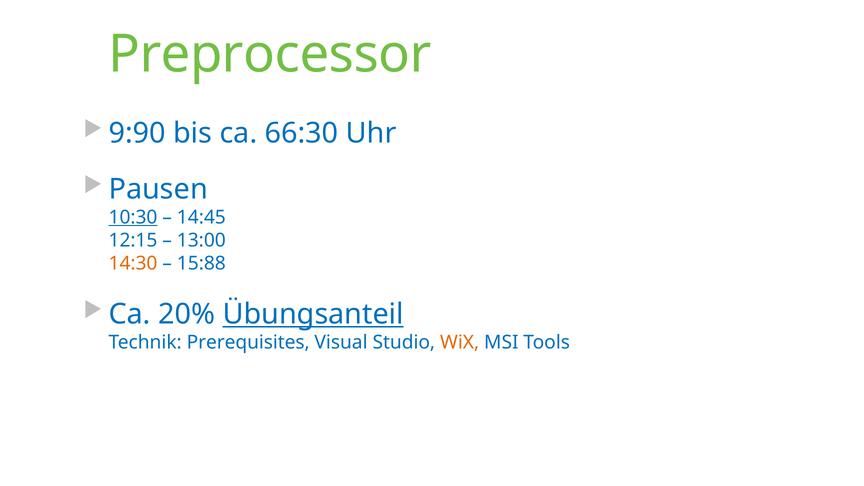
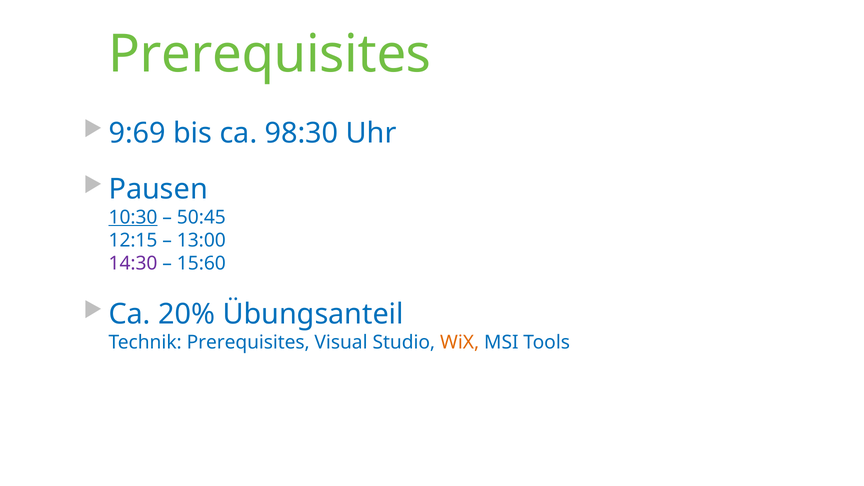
Preprocessor at (270, 54): Preprocessor -> Prerequisites
9:90: 9:90 -> 9:69
66:30: 66:30 -> 98:30
14:45: 14:45 -> 50:45
14:30 colour: orange -> purple
15:88: 15:88 -> 15:60
Übungsanteil underline: present -> none
